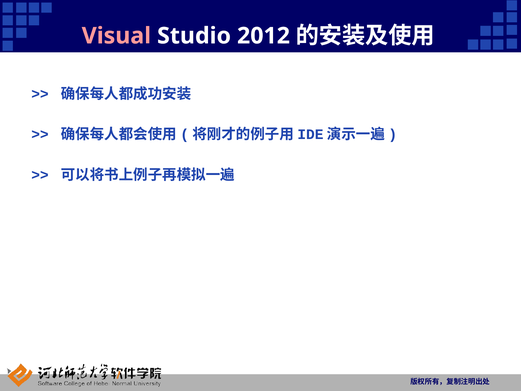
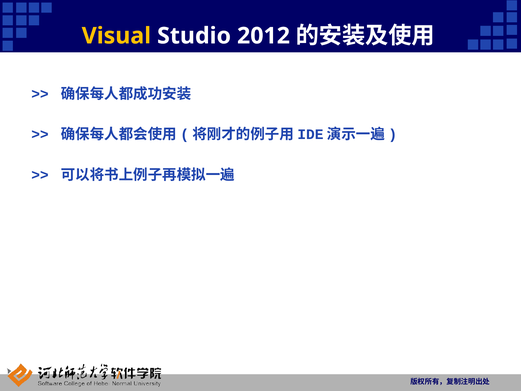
Visual colour: pink -> yellow
